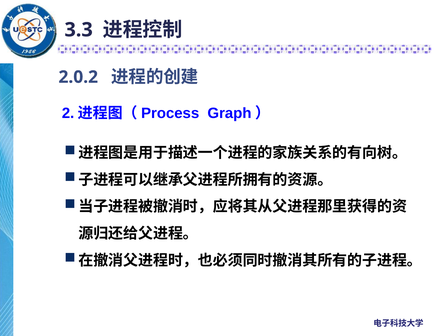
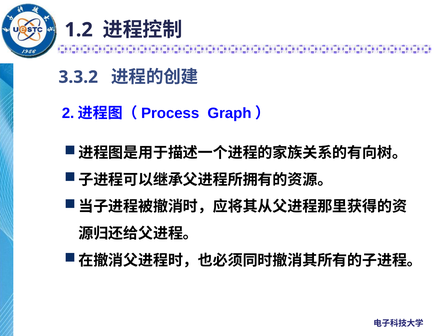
3.3: 3.3 -> 1.2
2.0.2: 2.0.2 -> 3.3.2
